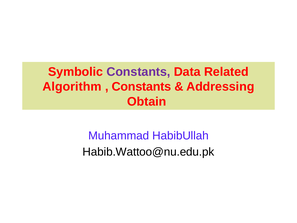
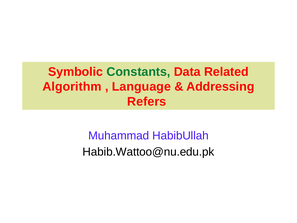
Constants at (138, 72) colour: purple -> green
Constants at (141, 87): Constants -> Language
Obtain: Obtain -> Refers
